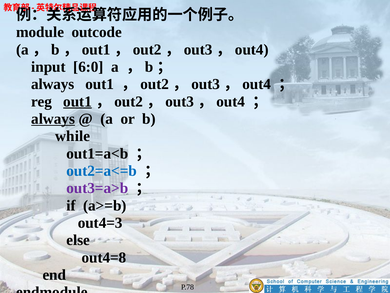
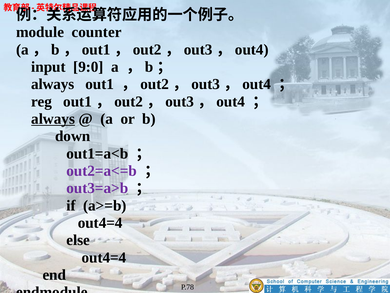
outcode: outcode -> counter
6:0: 6:0 -> 9:0
out1 at (78, 101) underline: present -> none
while: while -> down
out2=a<=b colour: blue -> purple
out4=3 at (100, 222): out4=3 -> out4=4
out4=8 at (104, 257): out4=8 -> out4=4
